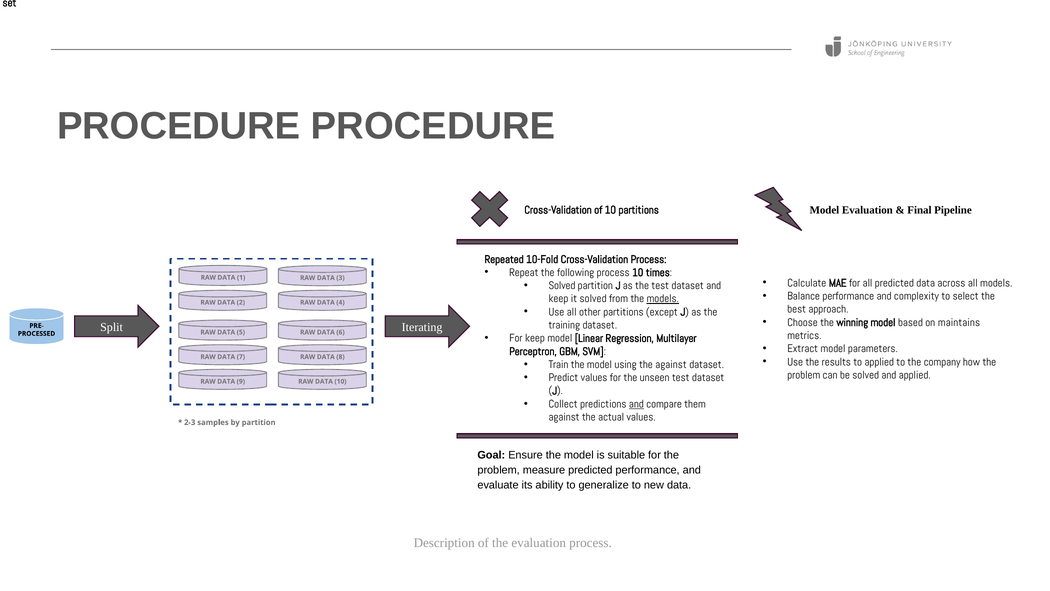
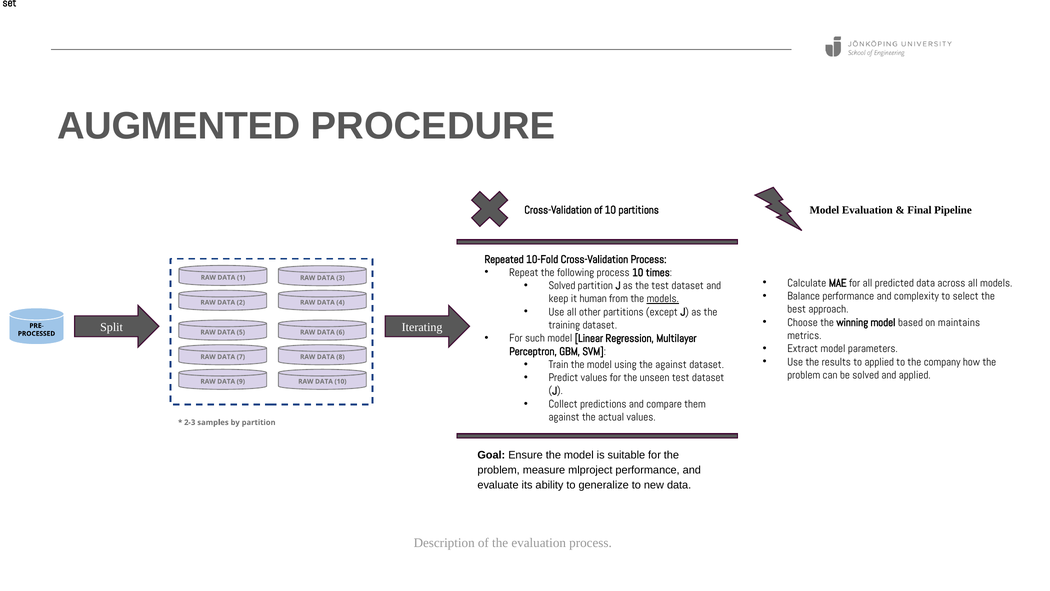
PROCEDURE at (179, 126): PROCEDURE -> AUGMENTED
it solved: solved -> human
For keep: keep -> such
and at (636, 404) underline: present -> none
measure predicted: predicted -> mlproject
